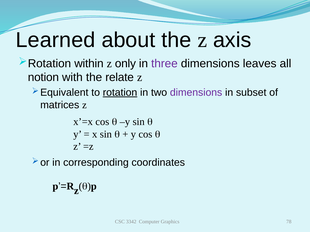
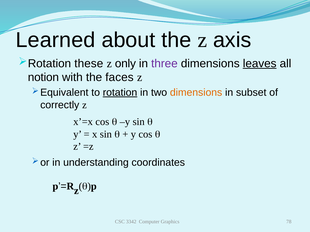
within: within -> these
leaves underline: none -> present
relate: relate -> faces
dimensions at (196, 93) colour: purple -> orange
matrices: matrices -> correctly
corresponding: corresponding -> understanding
